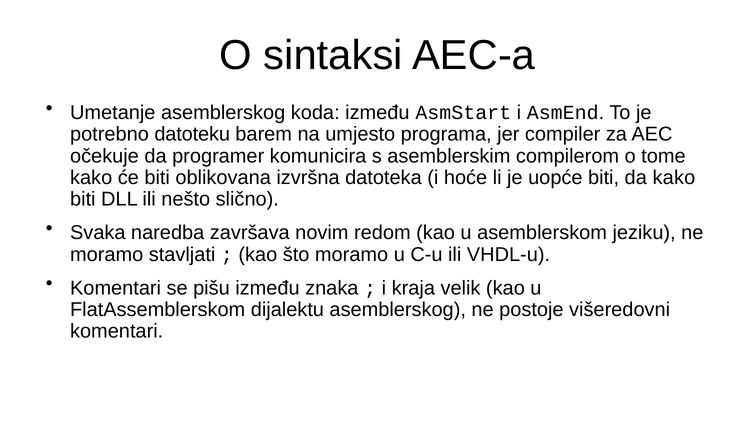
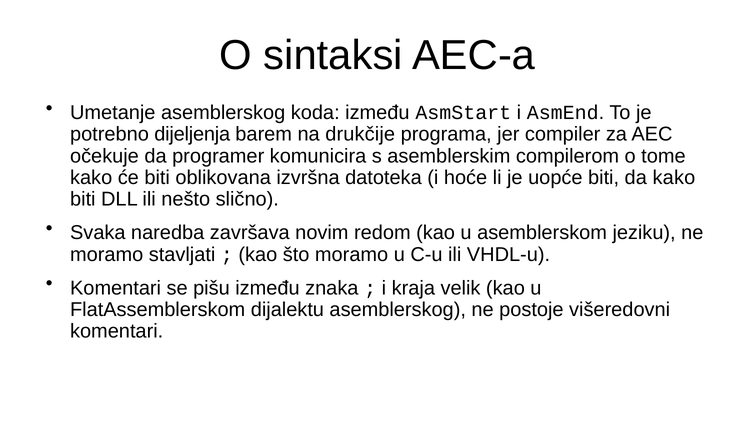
datoteku: datoteku -> dijeljenja
umjesto: umjesto -> drukčije
